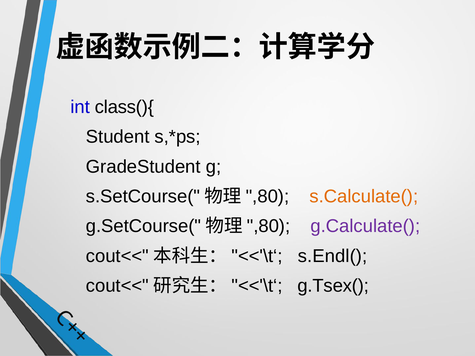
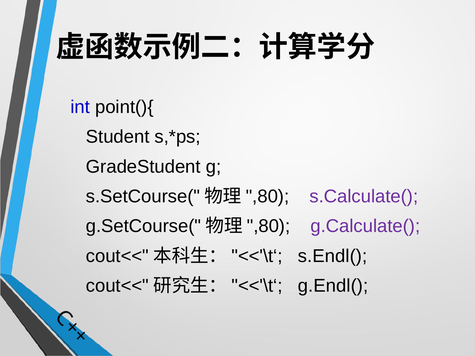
class(){: class(){ -> point(){
s.Calculate( colour: orange -> purple
g.Tsex(: g.Tsex( -> g.Endl(
